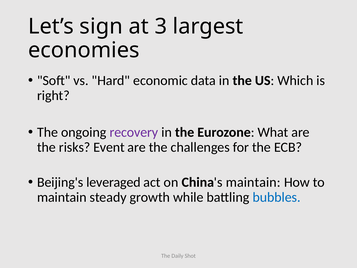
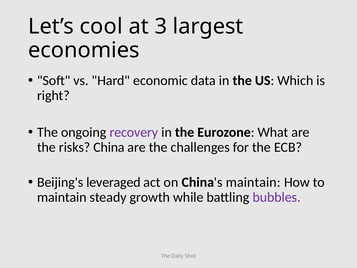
sign: sign -> cool
Event: Event -> China
bubbles colour: blue -> purple
